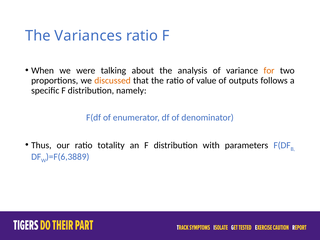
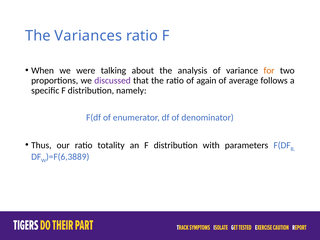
discussed colour: orange -> purple
value: value -> again
outputs: outputs -> average
